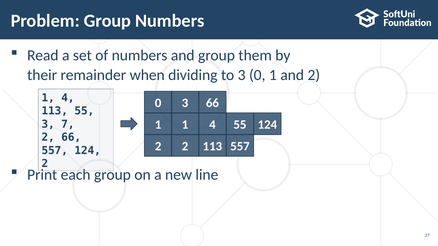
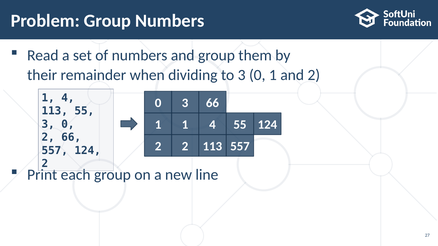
7 at (68, 124): 7 -> 0
